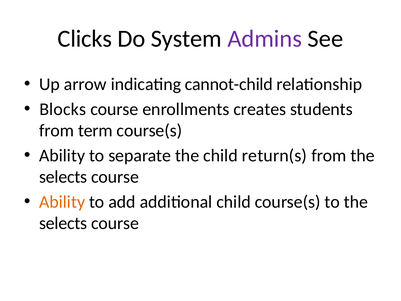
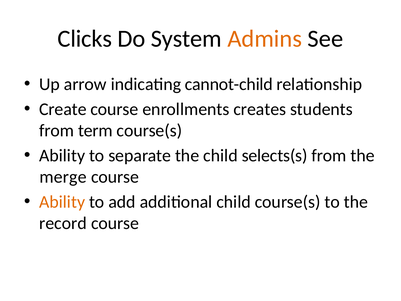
Admins colour: purple -> orange
Blocks: Blocks -> Create
return(s: return(s -> selects(s
selects at (63, 177): selects -> merge
selects at (63, 223): selects -> record
